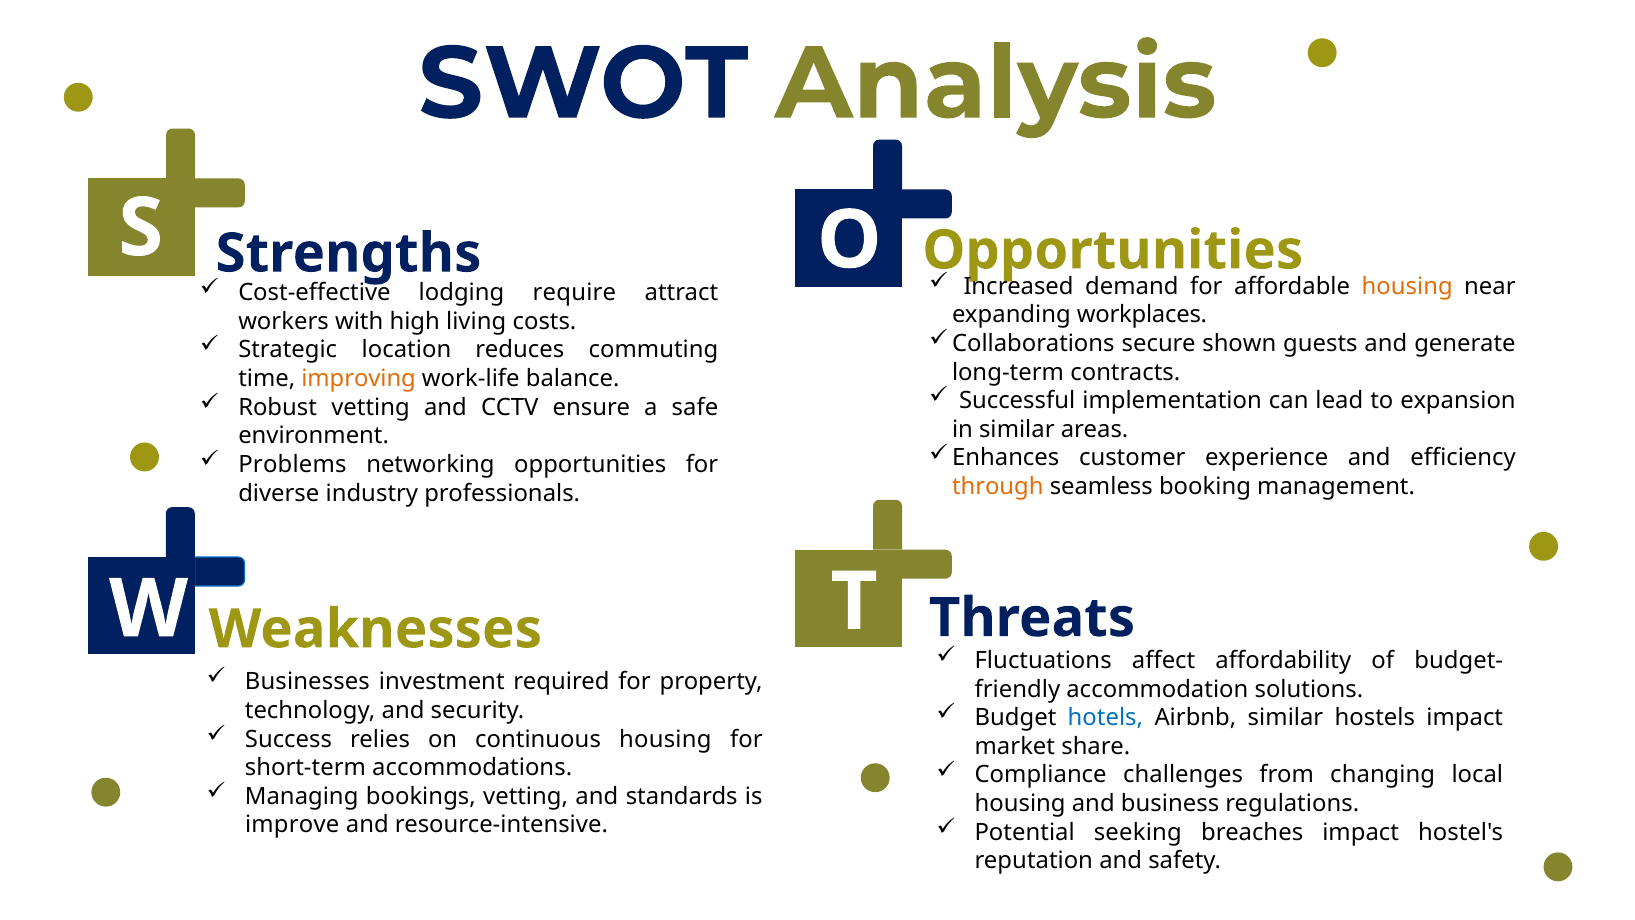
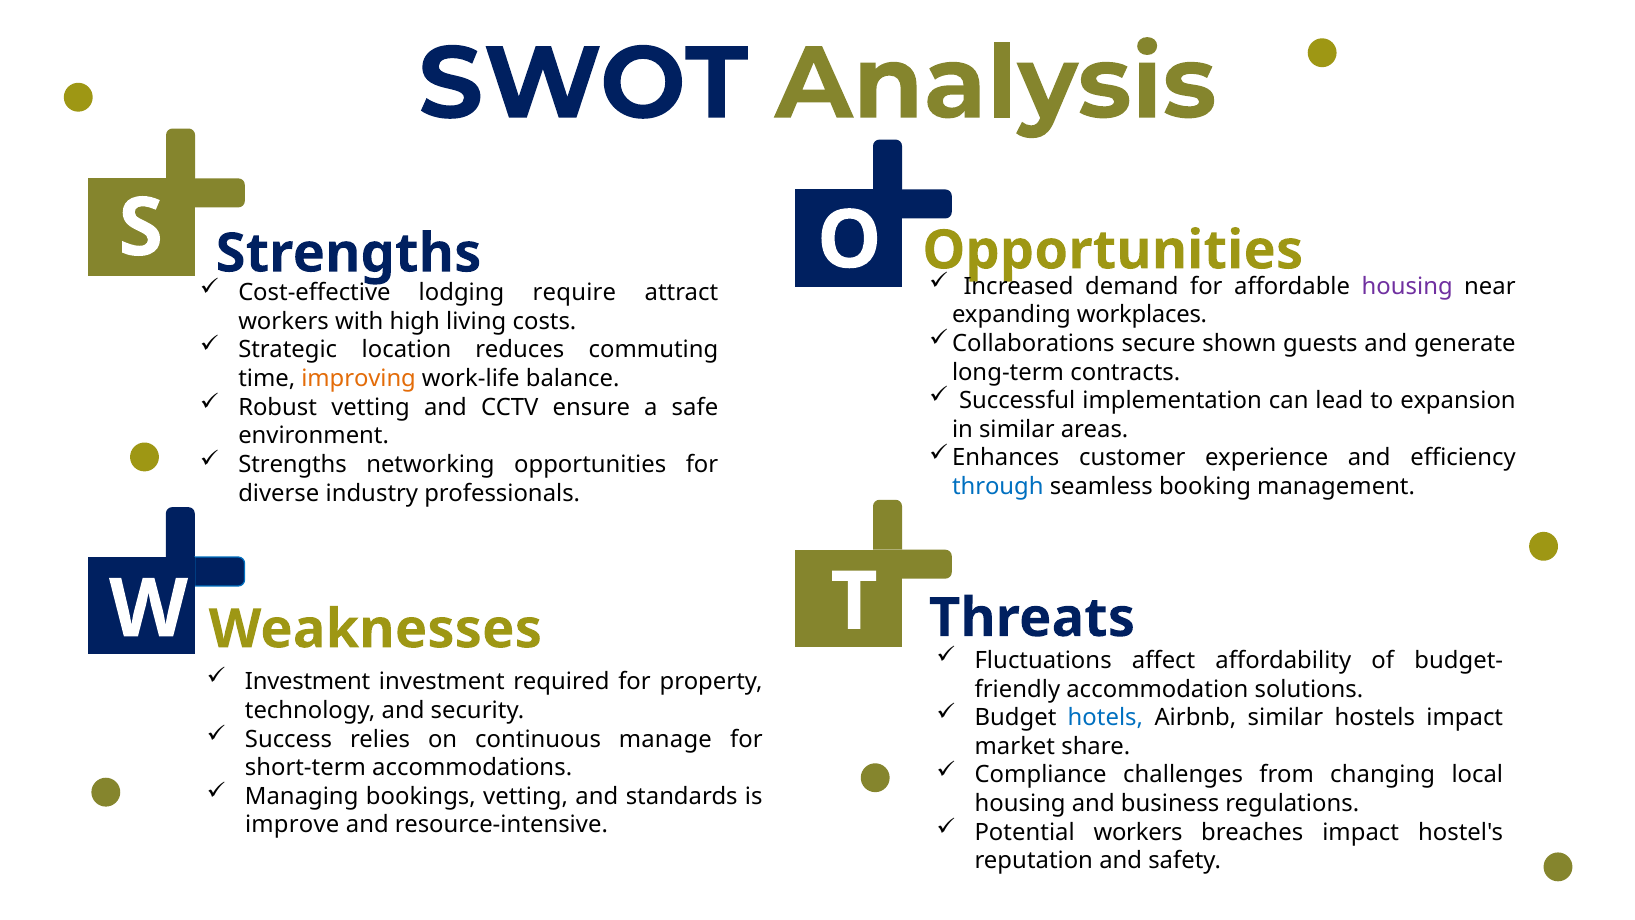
housing at (1407, 286) colour: orange -> purple
Problems at (292, 464): Problems -> Strengths
through colour: orange -> blue
Businesses at (307, 682): Businesses -> Investment
continuous housing: housing -> manage
Potential seeking: seeking -> workers
